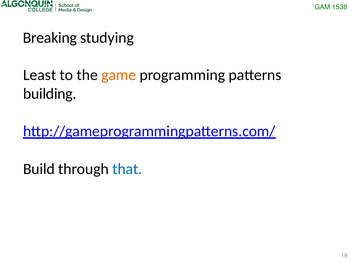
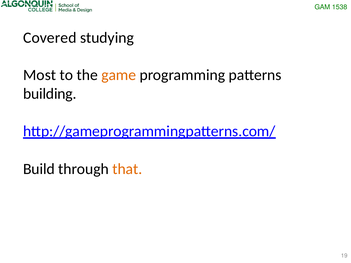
Breaking: Breaking -> Covered
Least: Least -> Most
that colour: blue -> orange
